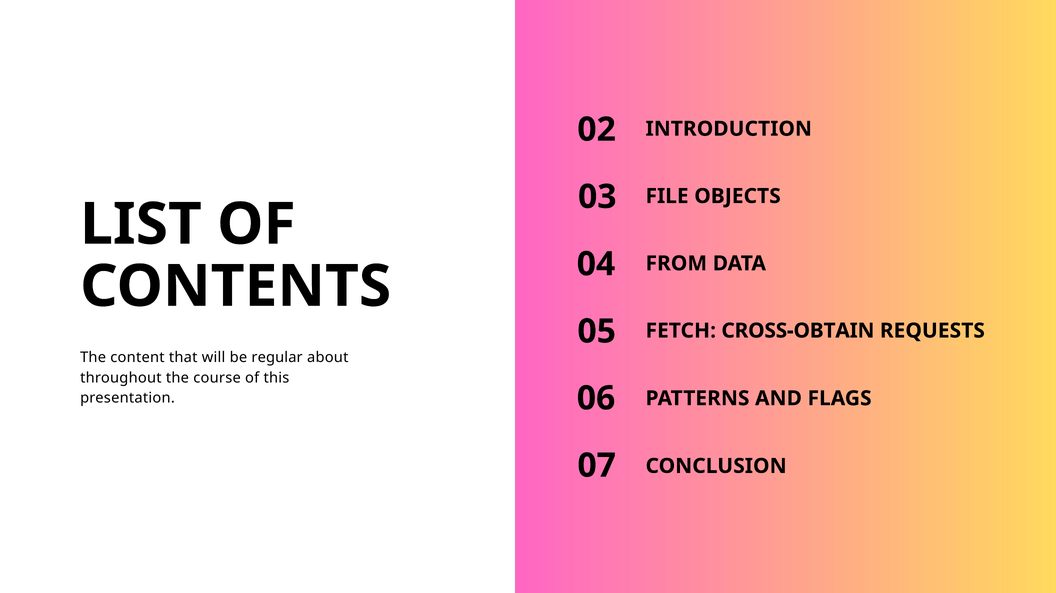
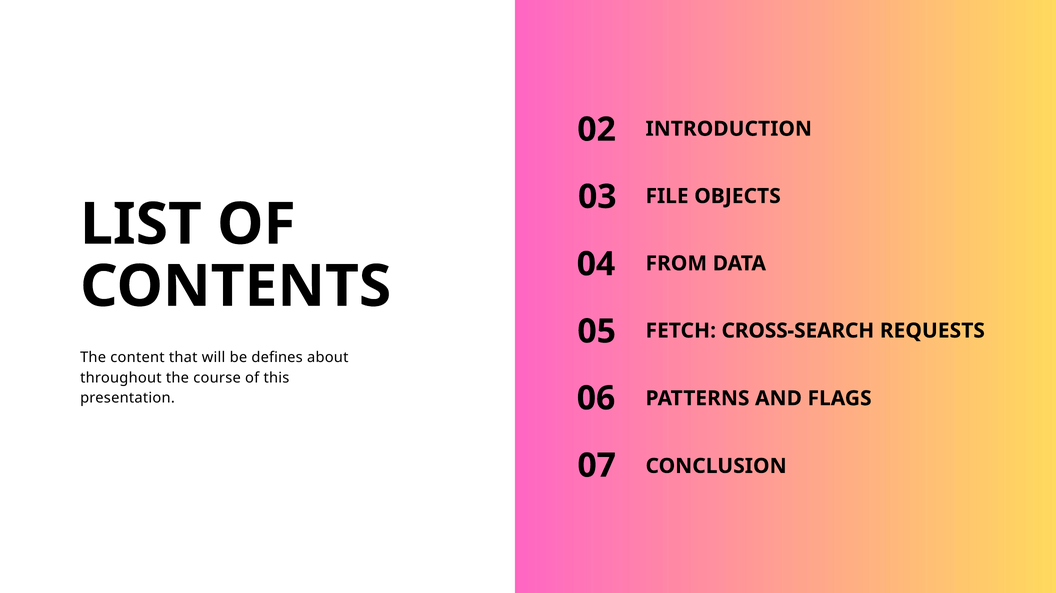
CROSS-OBTAIN: CROSS-OBTAIN -> CROSS-SEARCH
regular: regular -> defines
